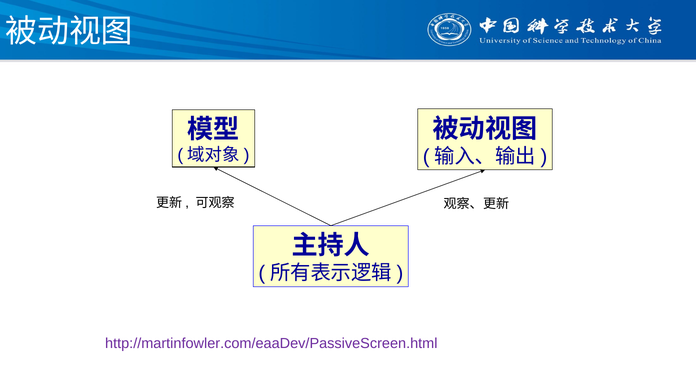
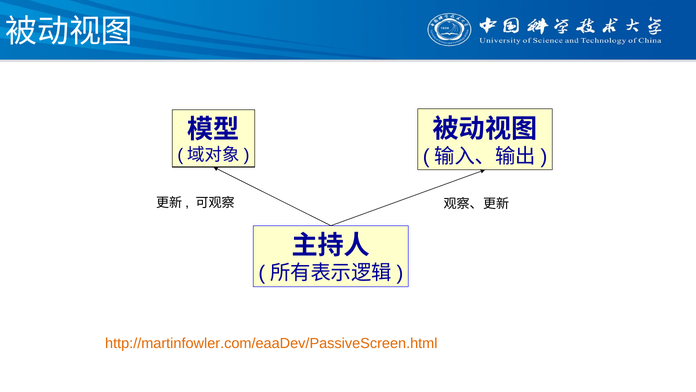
http://martinfowler.com/eaaDev/PassiveScreen.html colour: purple -> orange
